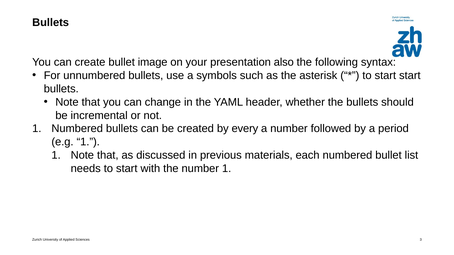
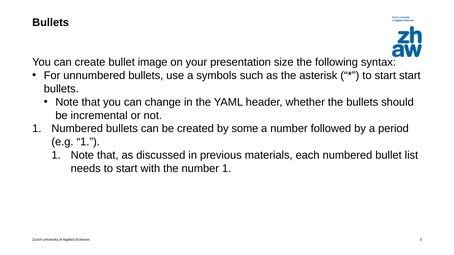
also: also -> size
every: every -> some
